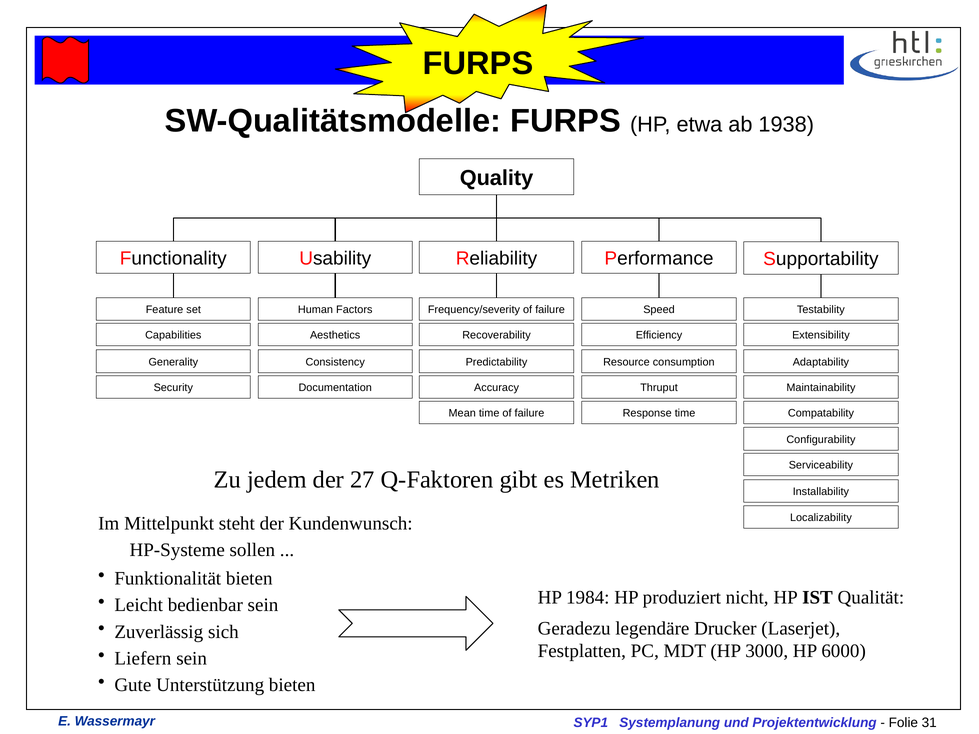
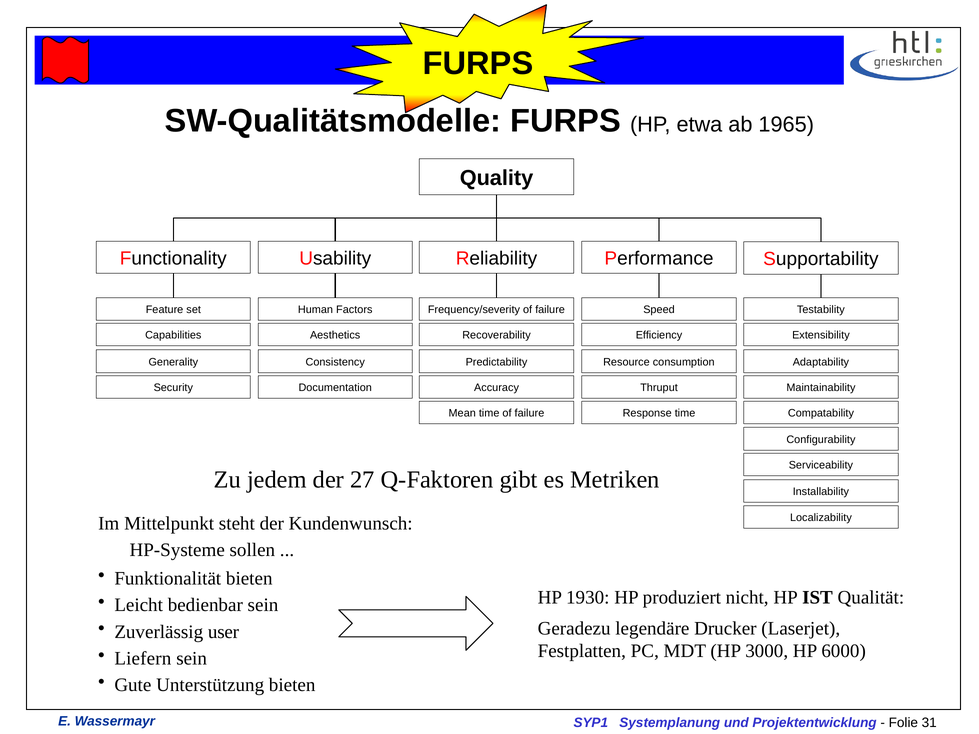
1938: 1938 -> 1965
1984: 1984 -> 1930
sich: sich -> user
